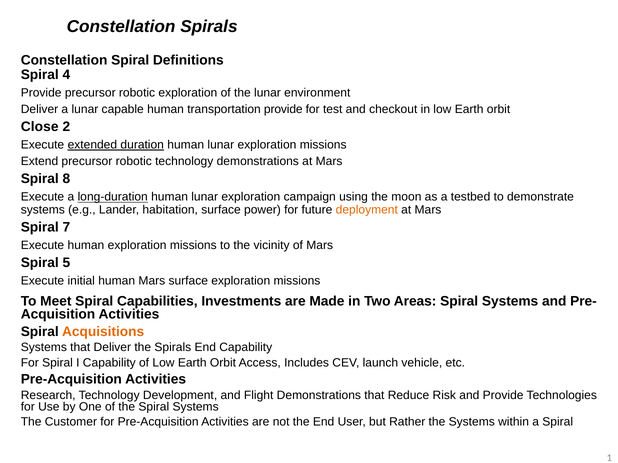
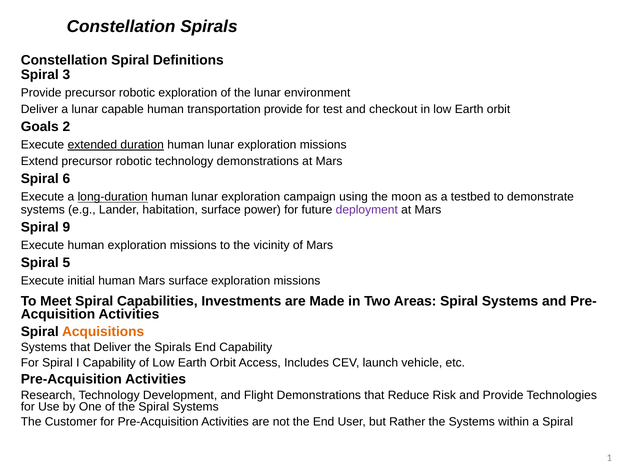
4: 4 -> 3
Close: Close -> Goals
8: 8 -> 6
deployment colour: orange -> purple
7: 7 -> 9
